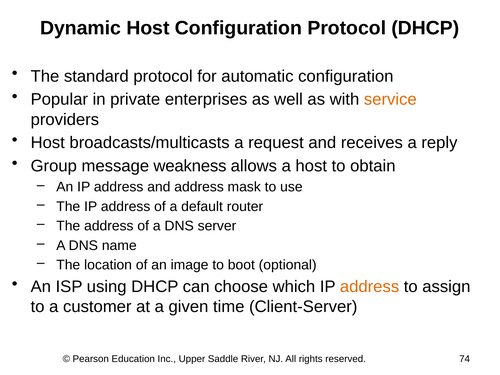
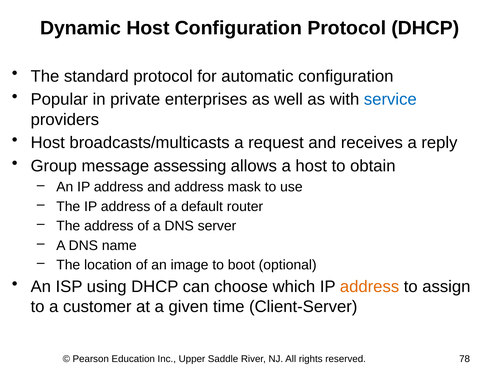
service colour: orange -> blue
weakness: weakness -> assessing
74: 74 -> 78
